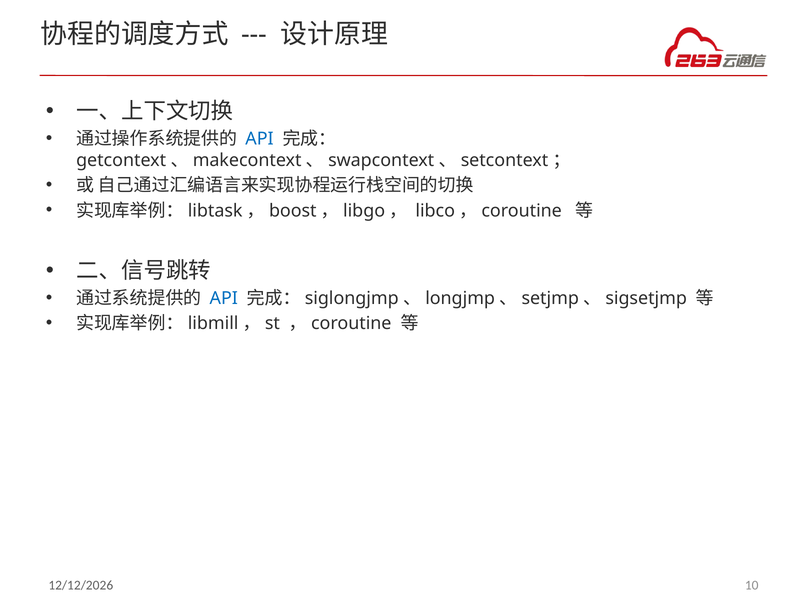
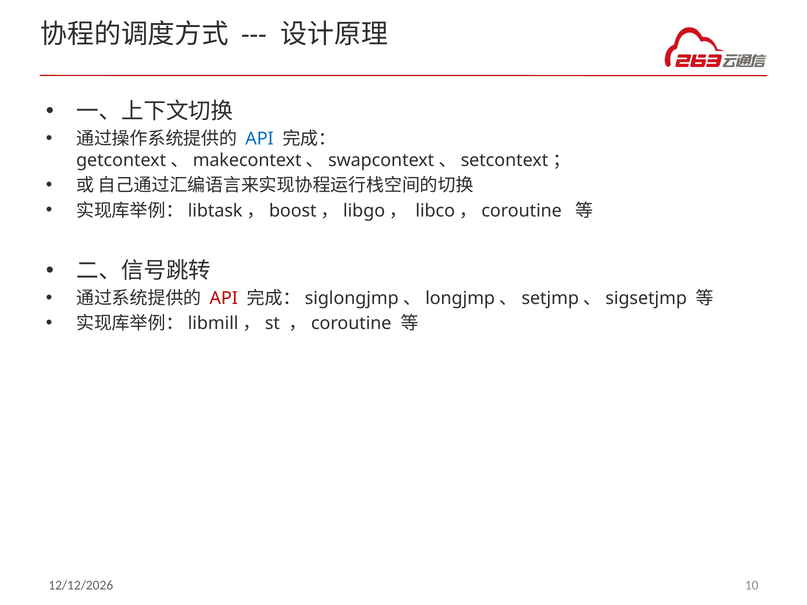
API at (224, 299) colour: blue -> red
